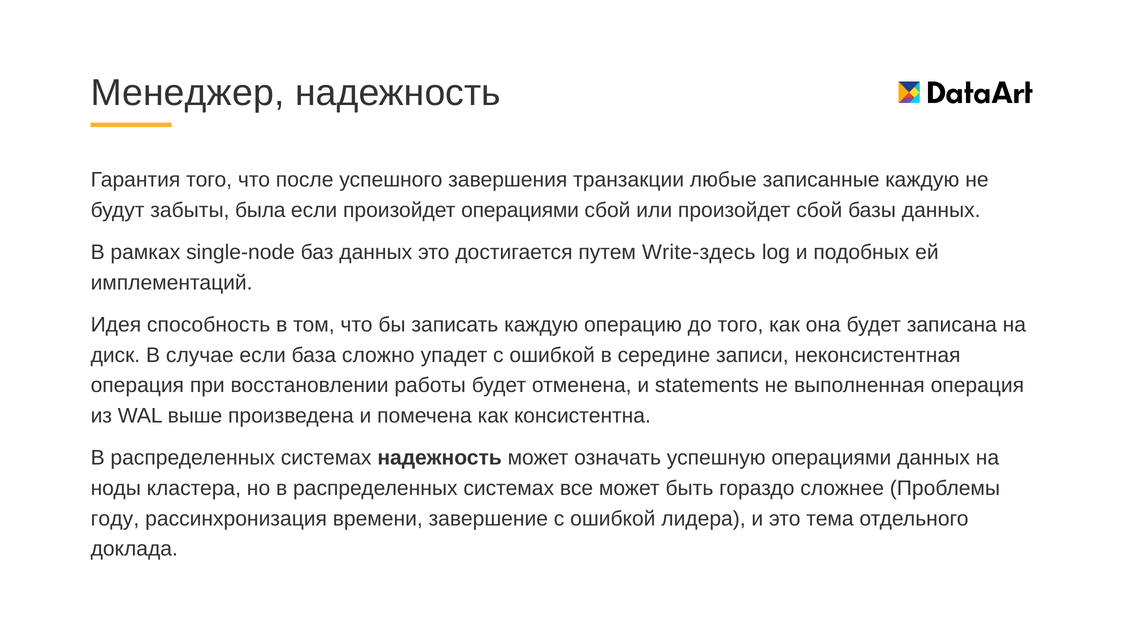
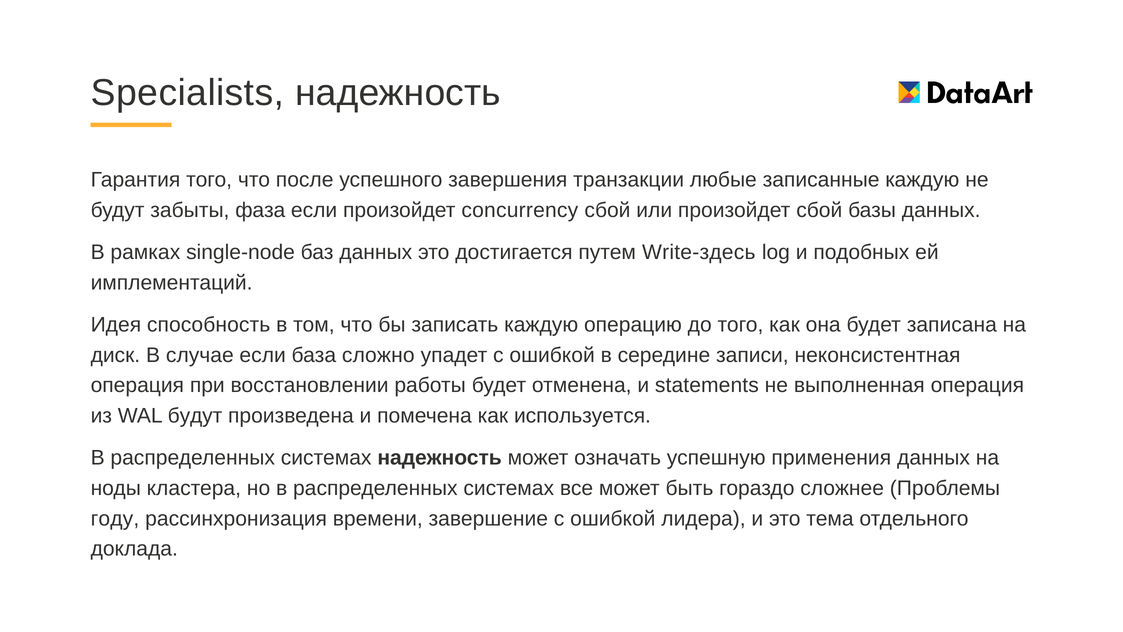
Менеджер: Менеджер -> Specialists
была: была -> фаза
произойдет операциями: операциями -> concurrency
WAL выше: выше -> будут
консистентна: консистентна -> используется
успешную операциями: операциями -> применения
